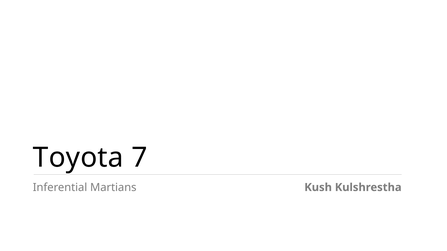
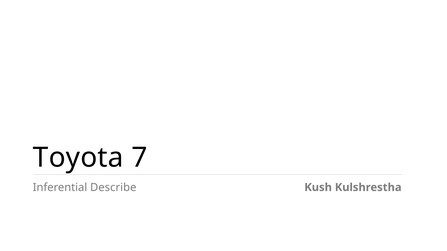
Martians: Martians -> Describe
